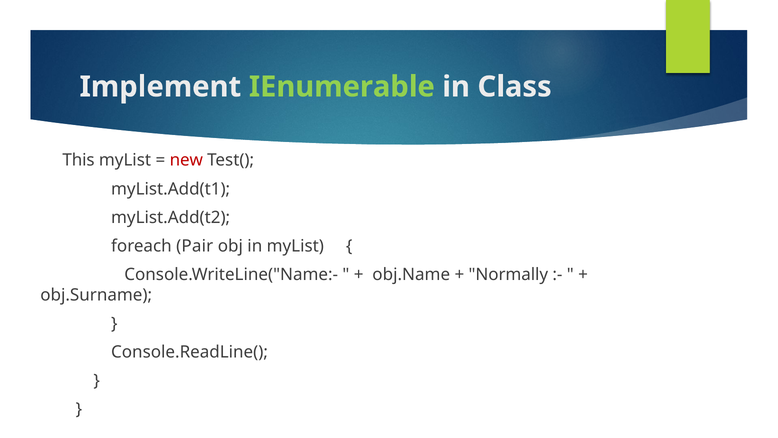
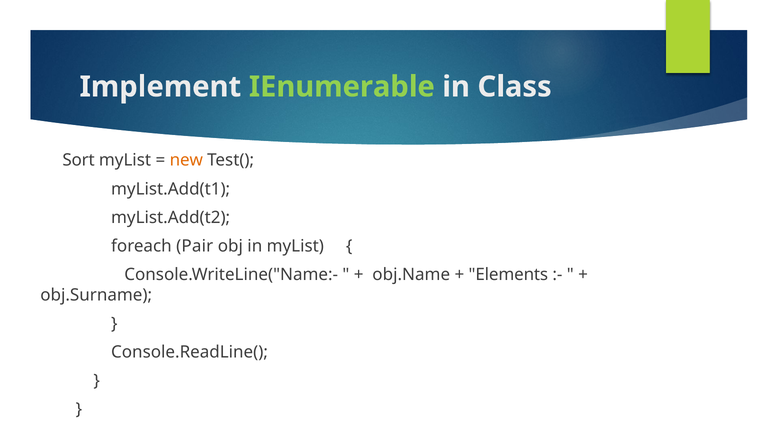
This: This -> Sort
new colour: red -> orange
Normally: Normally -> Elements
